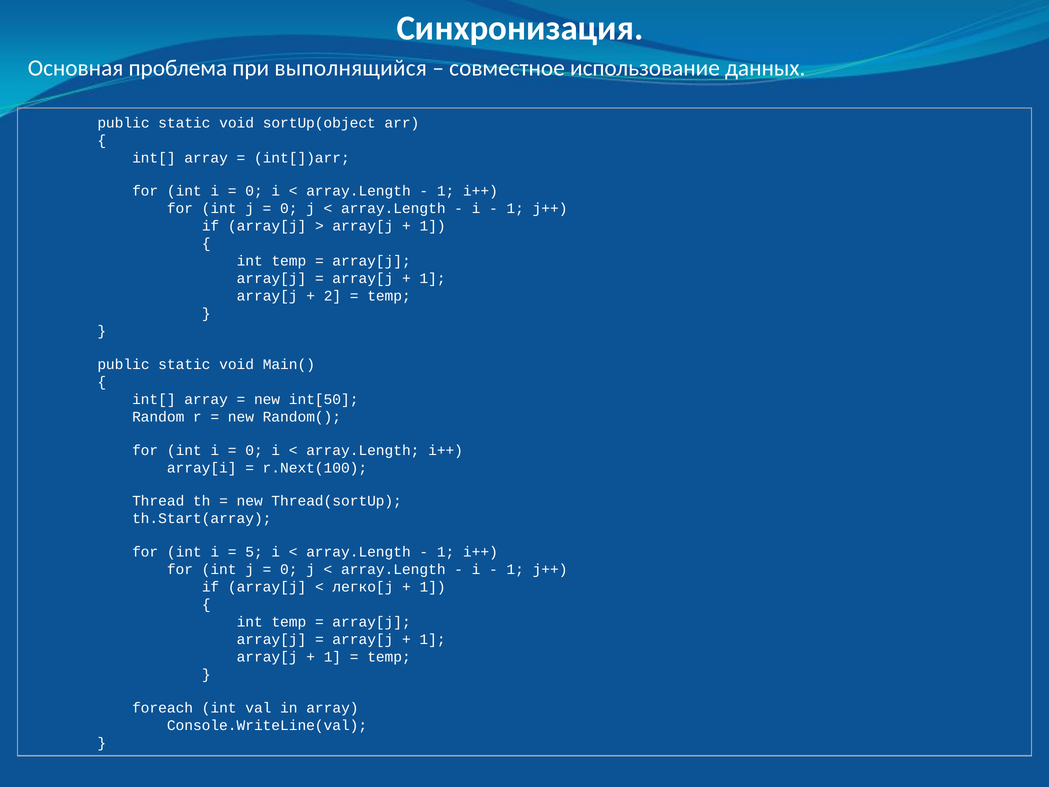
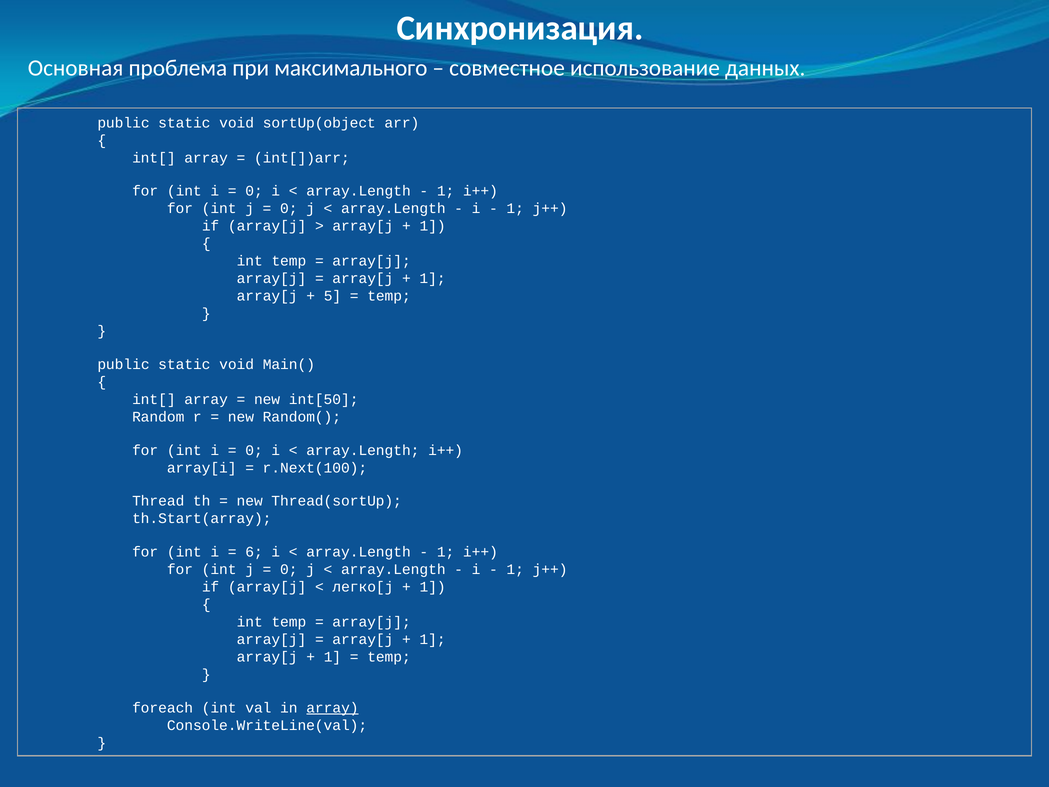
выполнящийся: выполнящийся -> максимального
2: 2 -> 5
5: 5 -> 6
array at (332, 708) underline: none -> present
